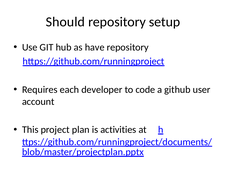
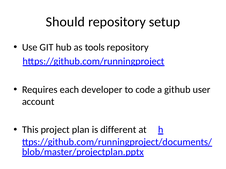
have: have -> tools
activities: activities -> different
